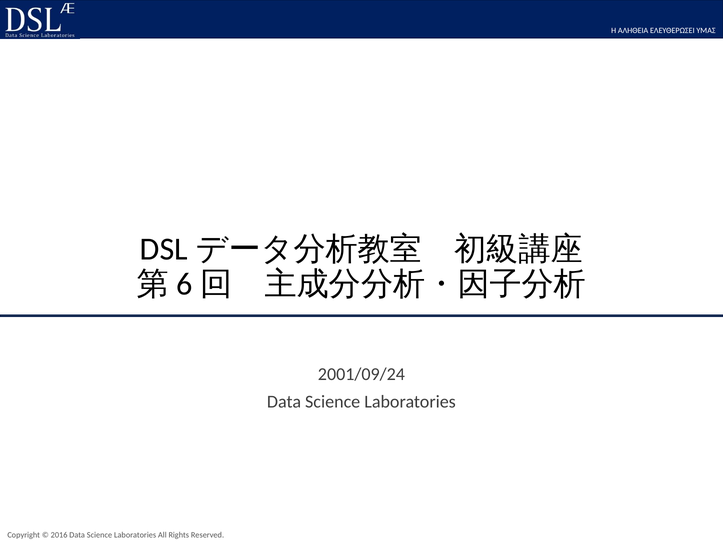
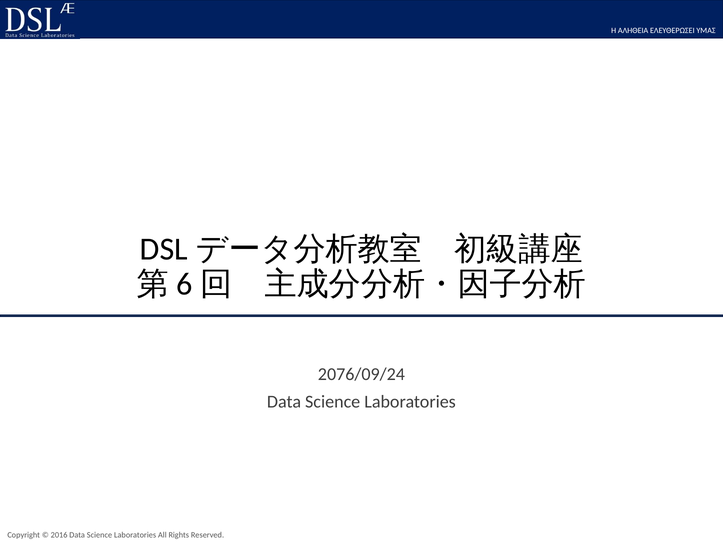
2001/09/24: 2001/09/24 -> 2076/09/24
